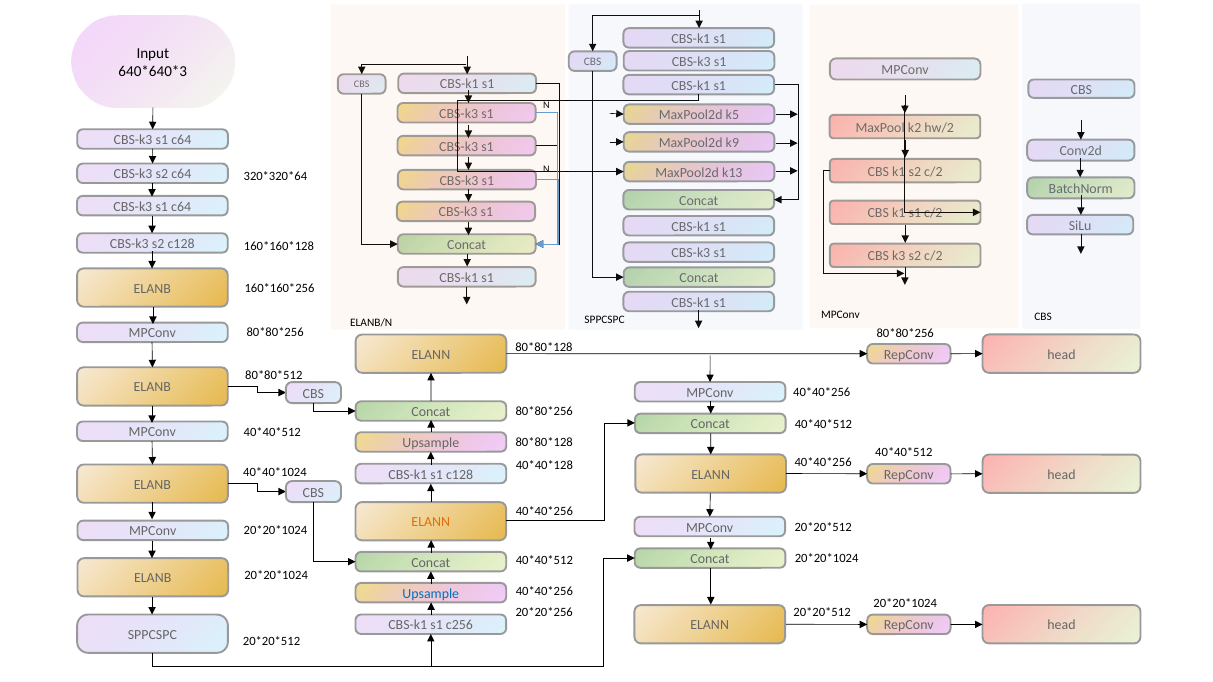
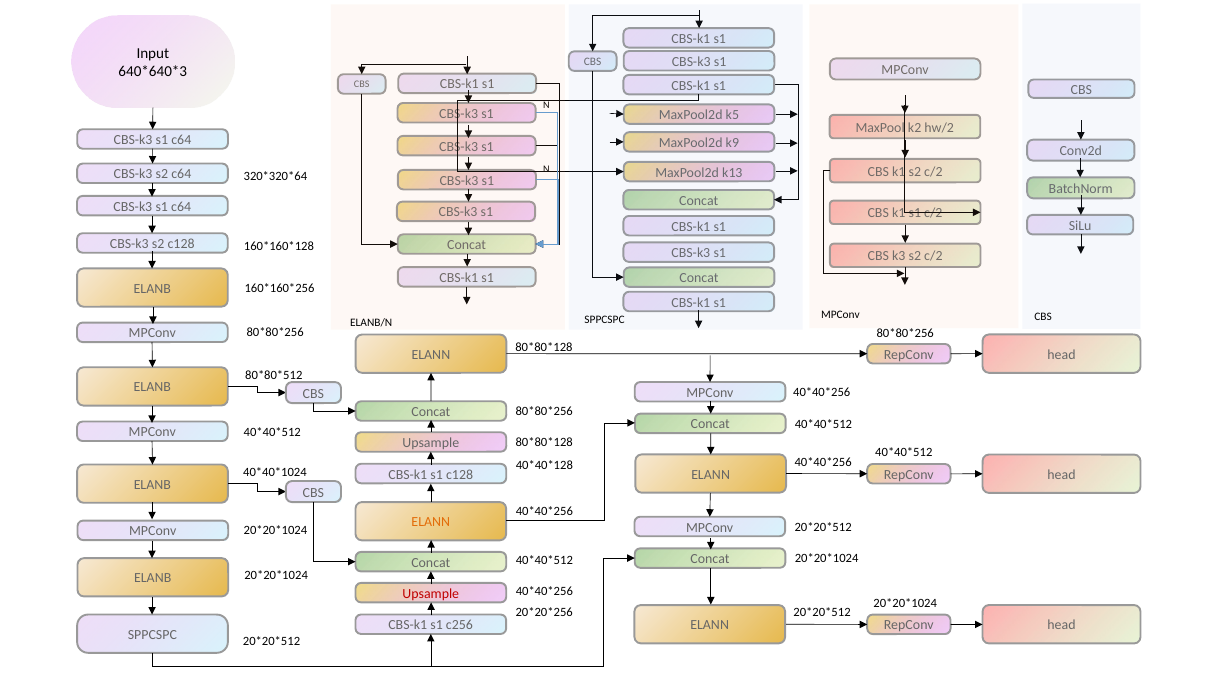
Upsample at (431, 594) colour: blue -> red
